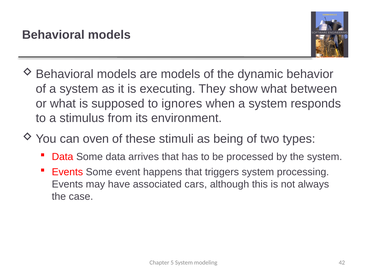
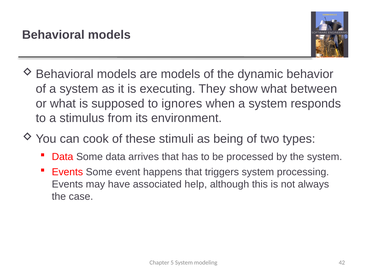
oven: oven -> cook
cars: cars -> help
